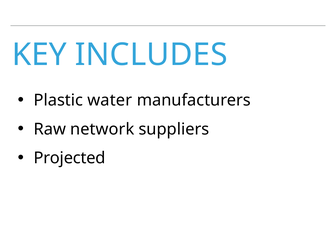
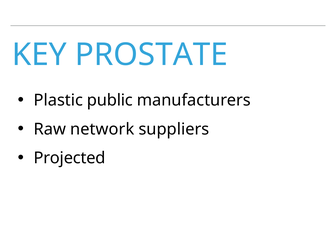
INCLUDES: INCLUDES -> PROSTATE
water: water -> public
